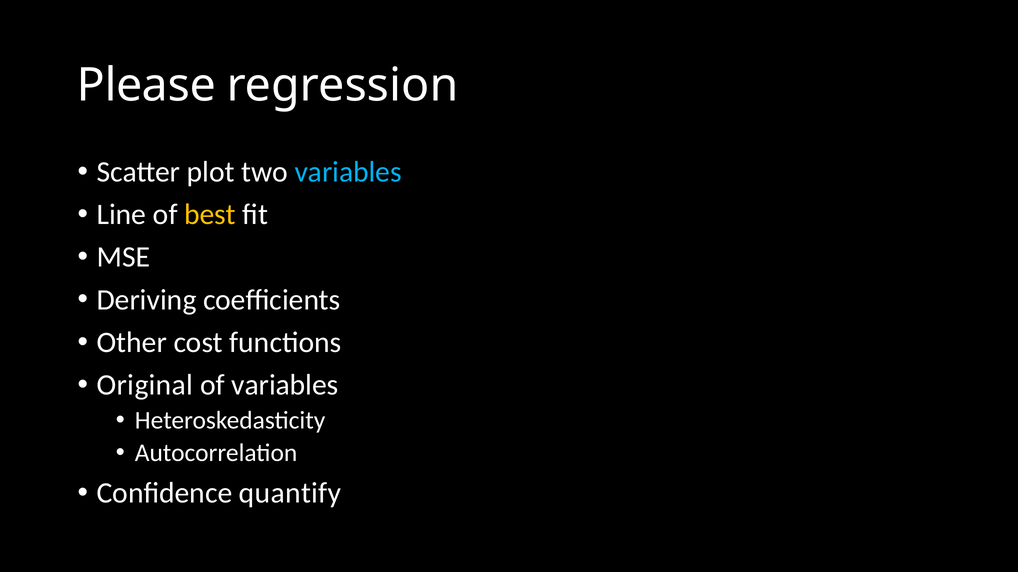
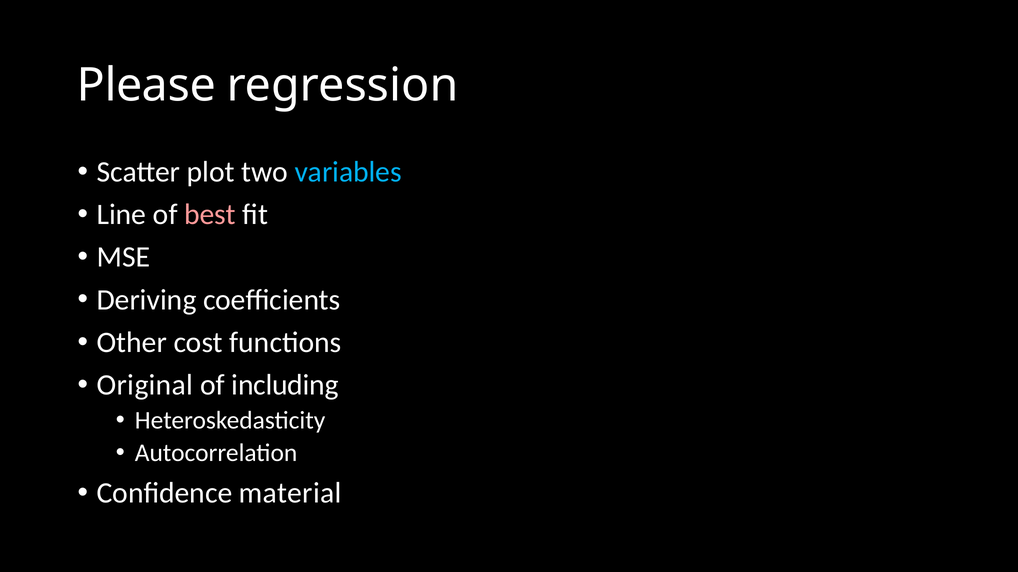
best colour: yellow -> pink
of variables: variables -> including
quantify: quantify -> material
